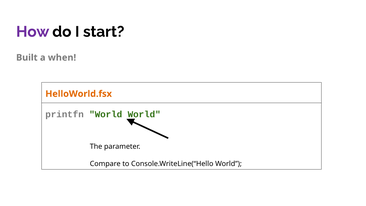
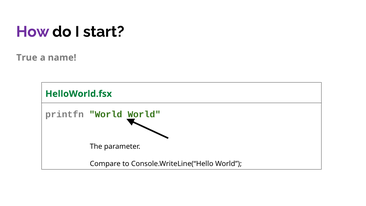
Built: Built -> True
when: when -> name
HelloWorld.fsx colour: orange -> green
